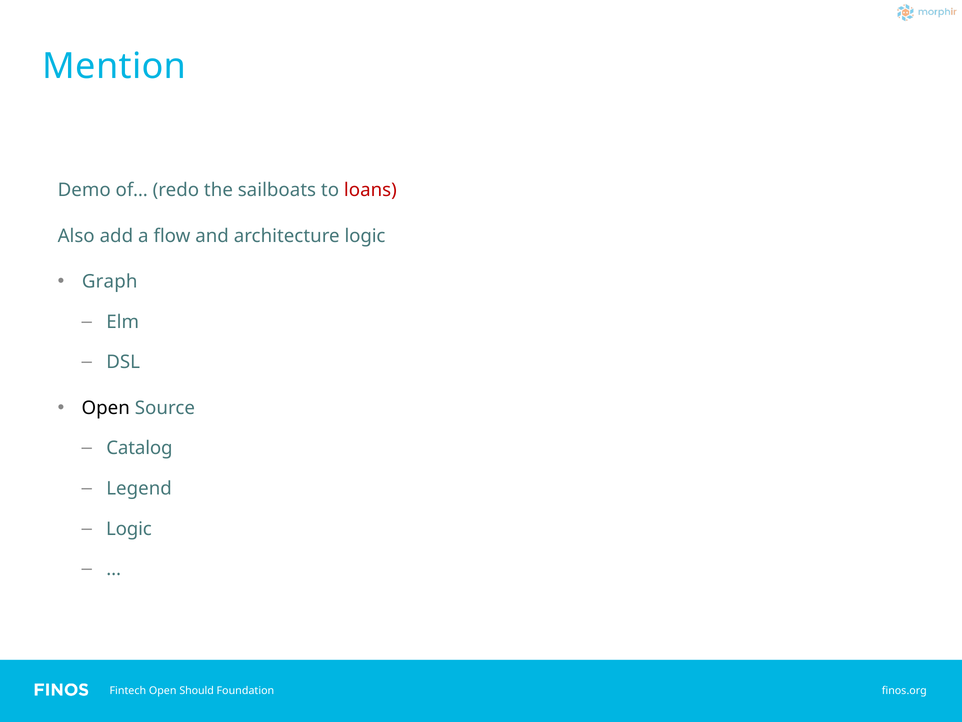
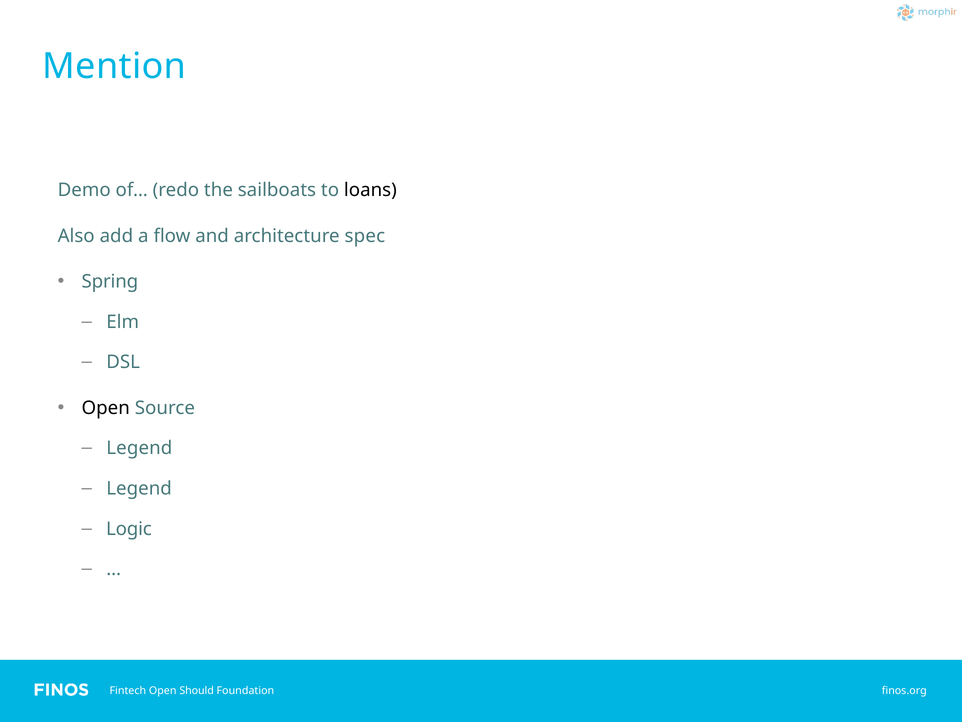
loans colour: red -> black
architecture logic: logic -> spec
Graph: Graph -> Spring
Catalog at (139, 448): Catalog -> Legend
